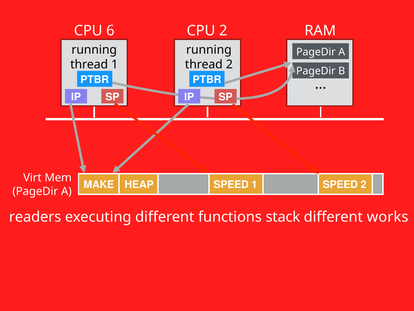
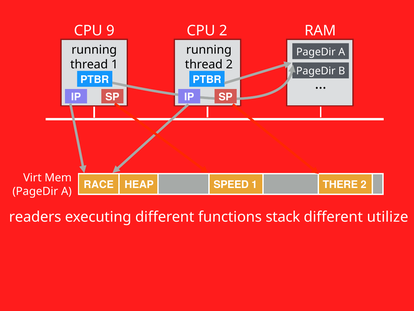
6: 6 -> 9
MAKE: MAKE -> RACE
1 SPEED: SPEED -> THERE
works: works -> utilize
